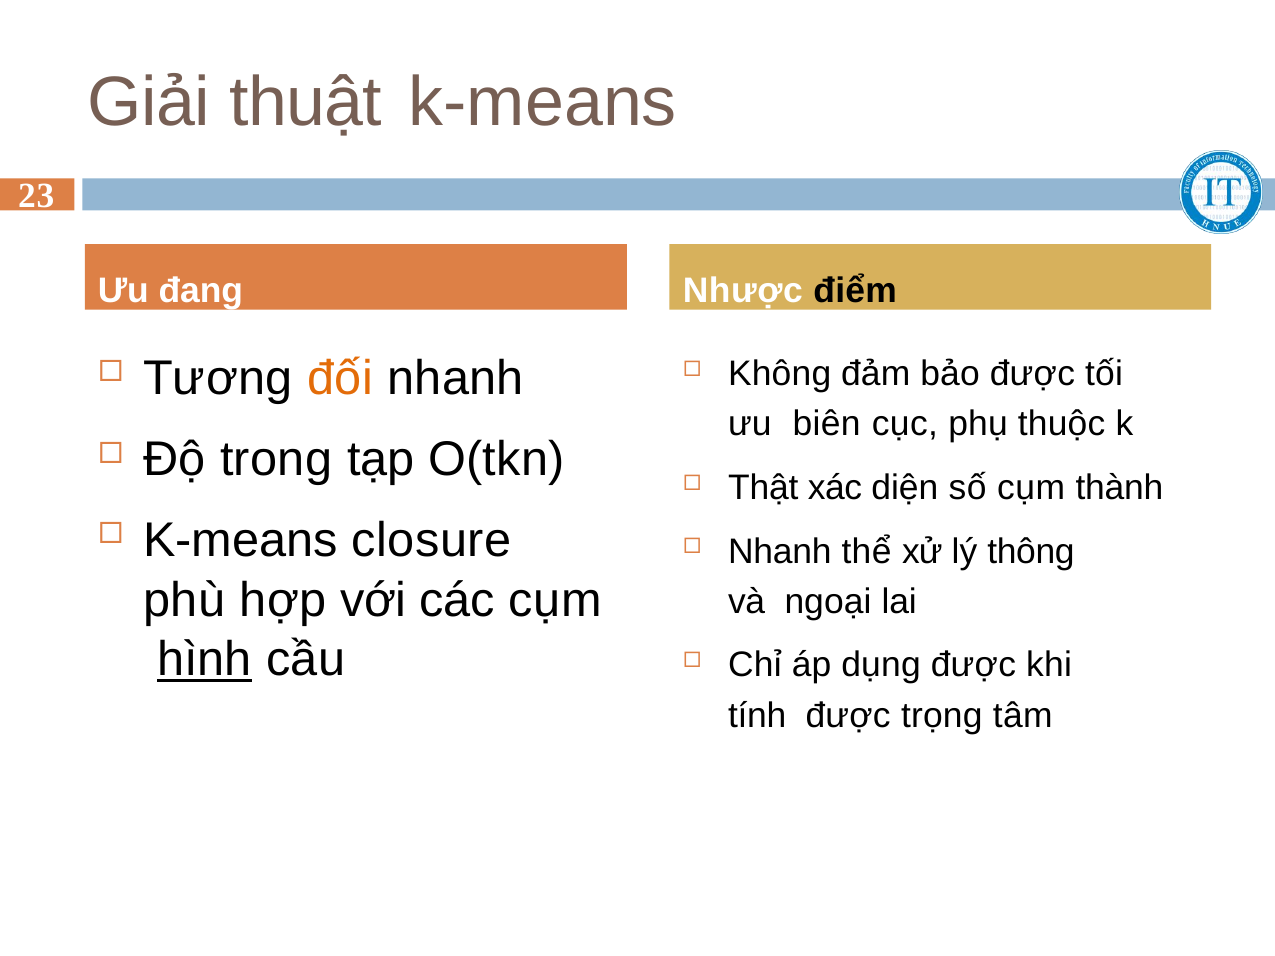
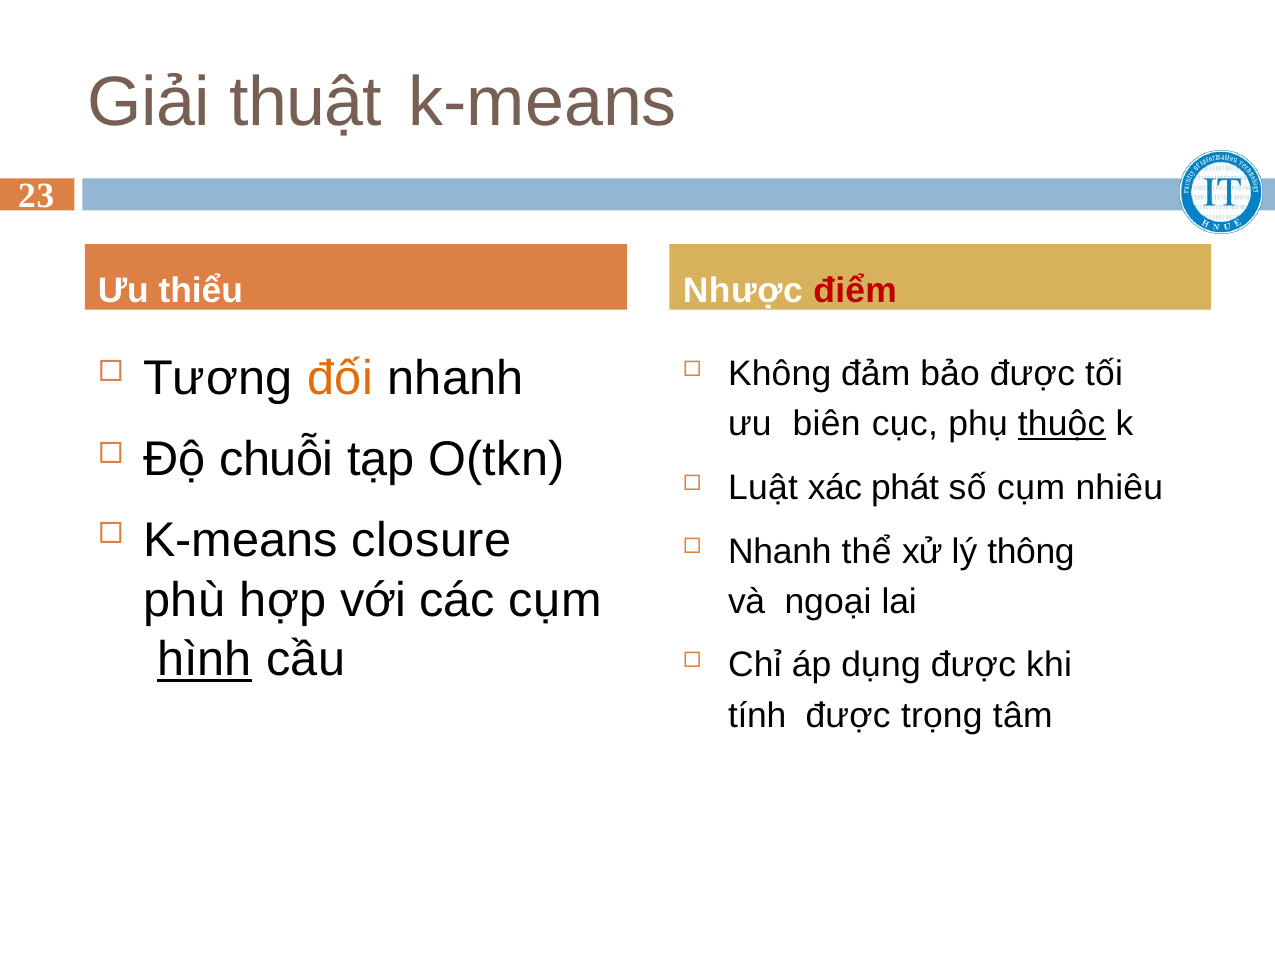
đang: đang -> thiểu
điểm colour: black -> red
thuộc underline: none -> present
trong: trong -> chuỗi
Thật: Thật -> Luật
diện: diện -> phát
thành: thành -> nhiêu
